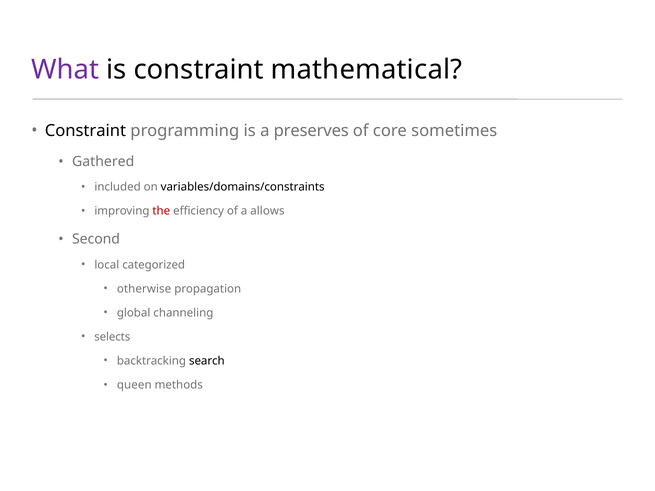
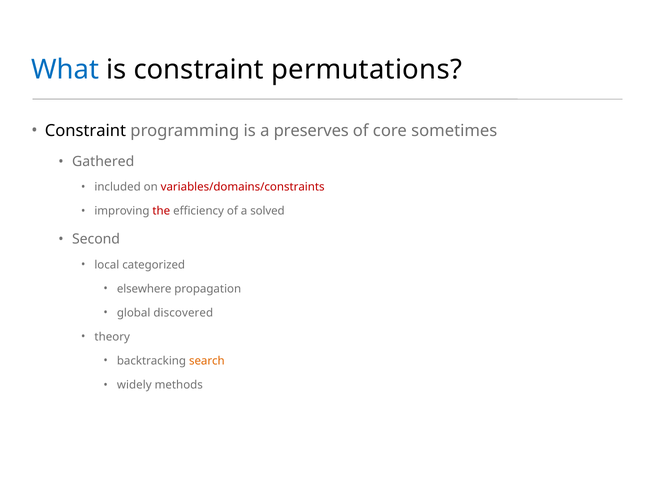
What colour: purple -> blue
mathematical: mathematical -> permutations
variables/domains/constraints colour: black -> red
allows: allows -> solved
otherwise: otherwise -> elsewhere
channeling: channeling -> discovered
selects: selects -> theory
search colour: black -> orange
queen: queen -> widely
